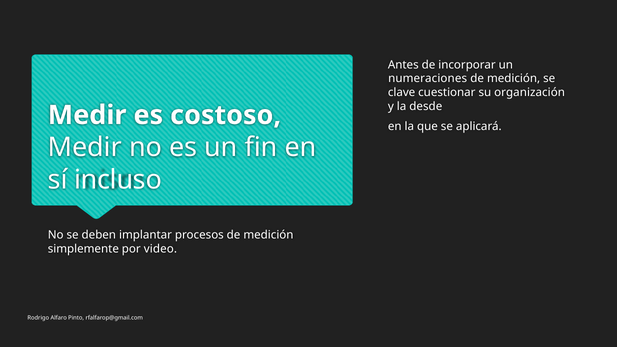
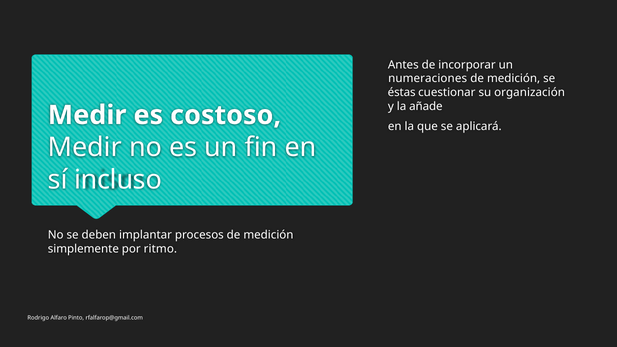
clave: clave -> éstas
desde: desde -> añade
video: video -> ritmo
